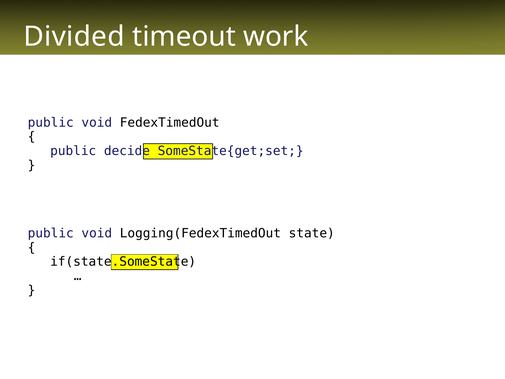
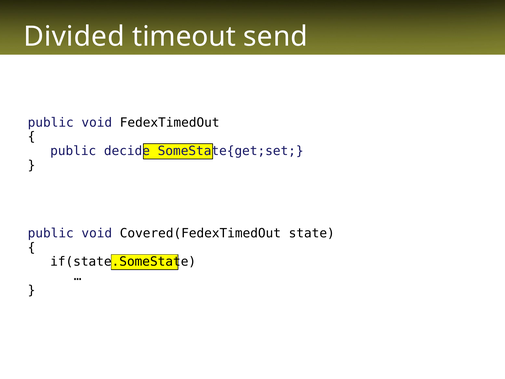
work: work -> send
Logging(FedexTimedOut: Logging(FedexTimedOut -> Covered(FedexTimedOut
